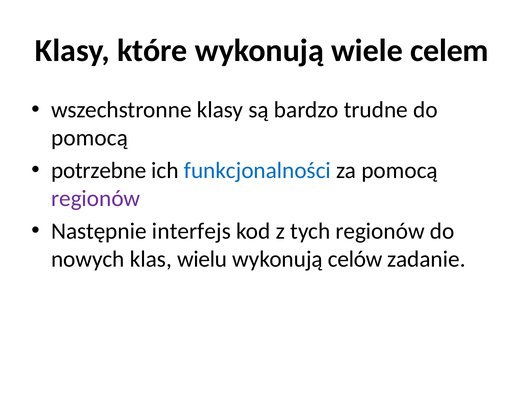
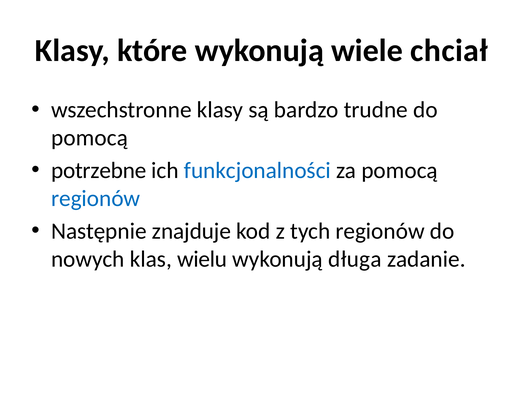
celem: celem -> chciał
regionów at (96, 198) colour: purple -> blue
interfejs: interfejs -> znajduje
celów: celów -> długa
